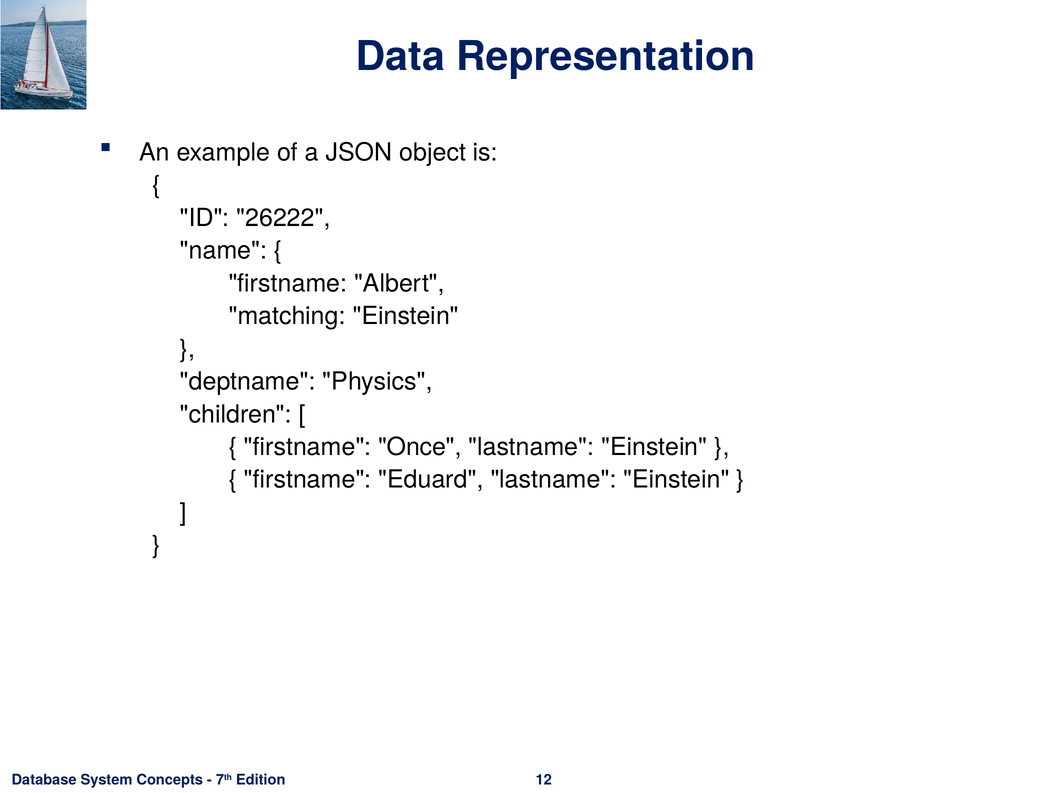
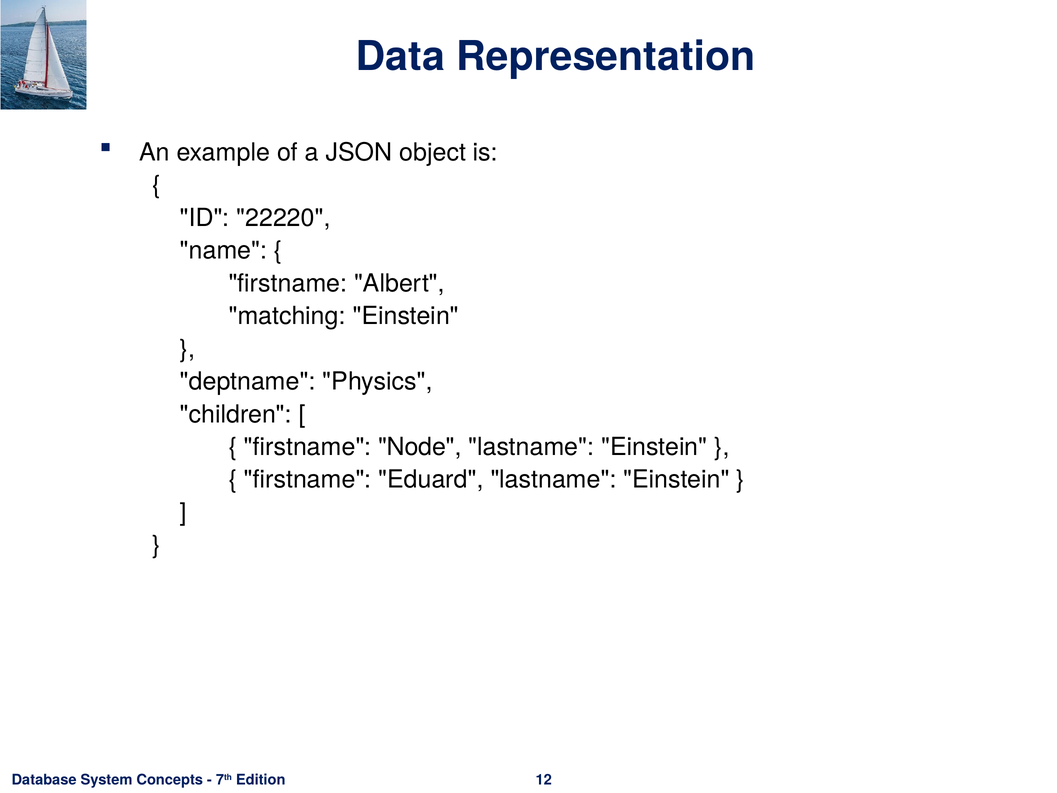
26222: 26222 -> 22220
Once: Once -> Node
